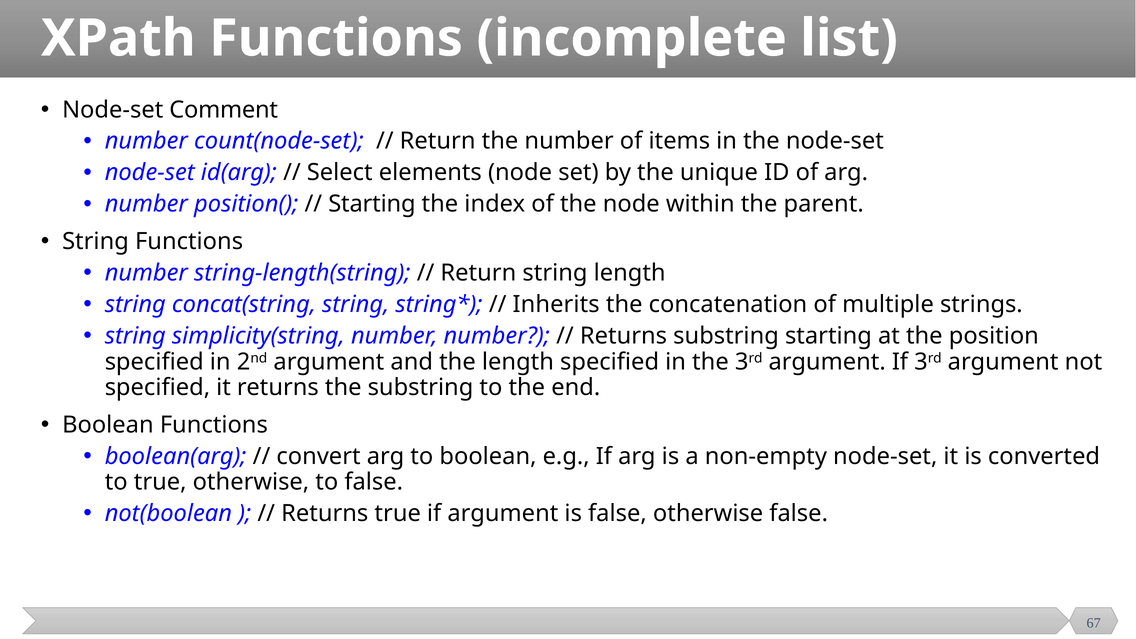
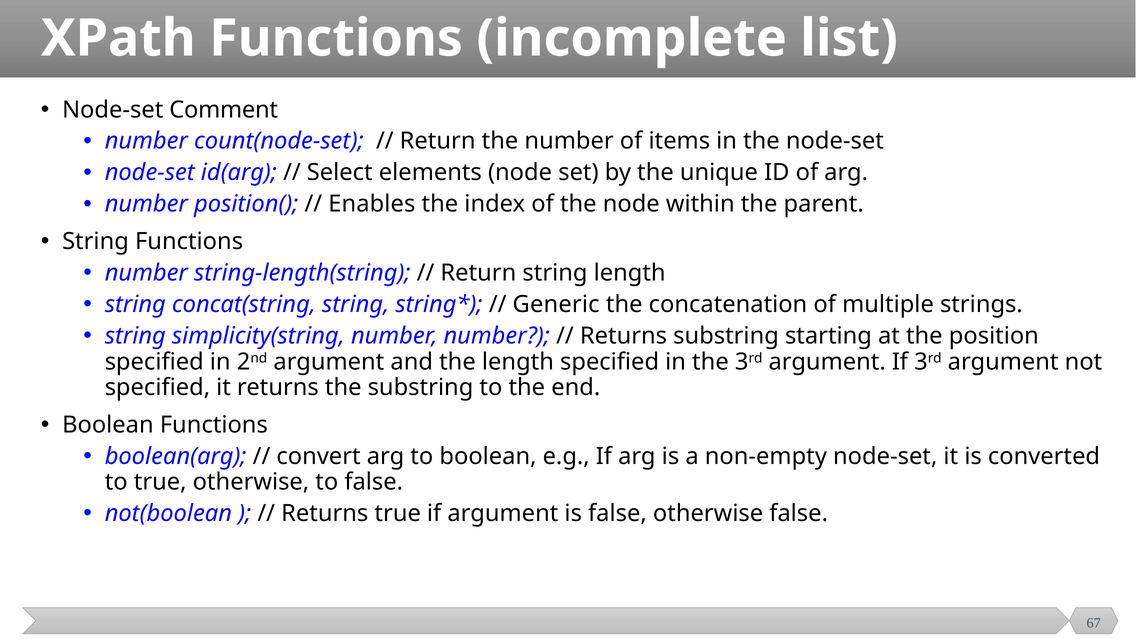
Starting at (372, 204): Starting -> Enables
Inherits: Inherits -> Generic
